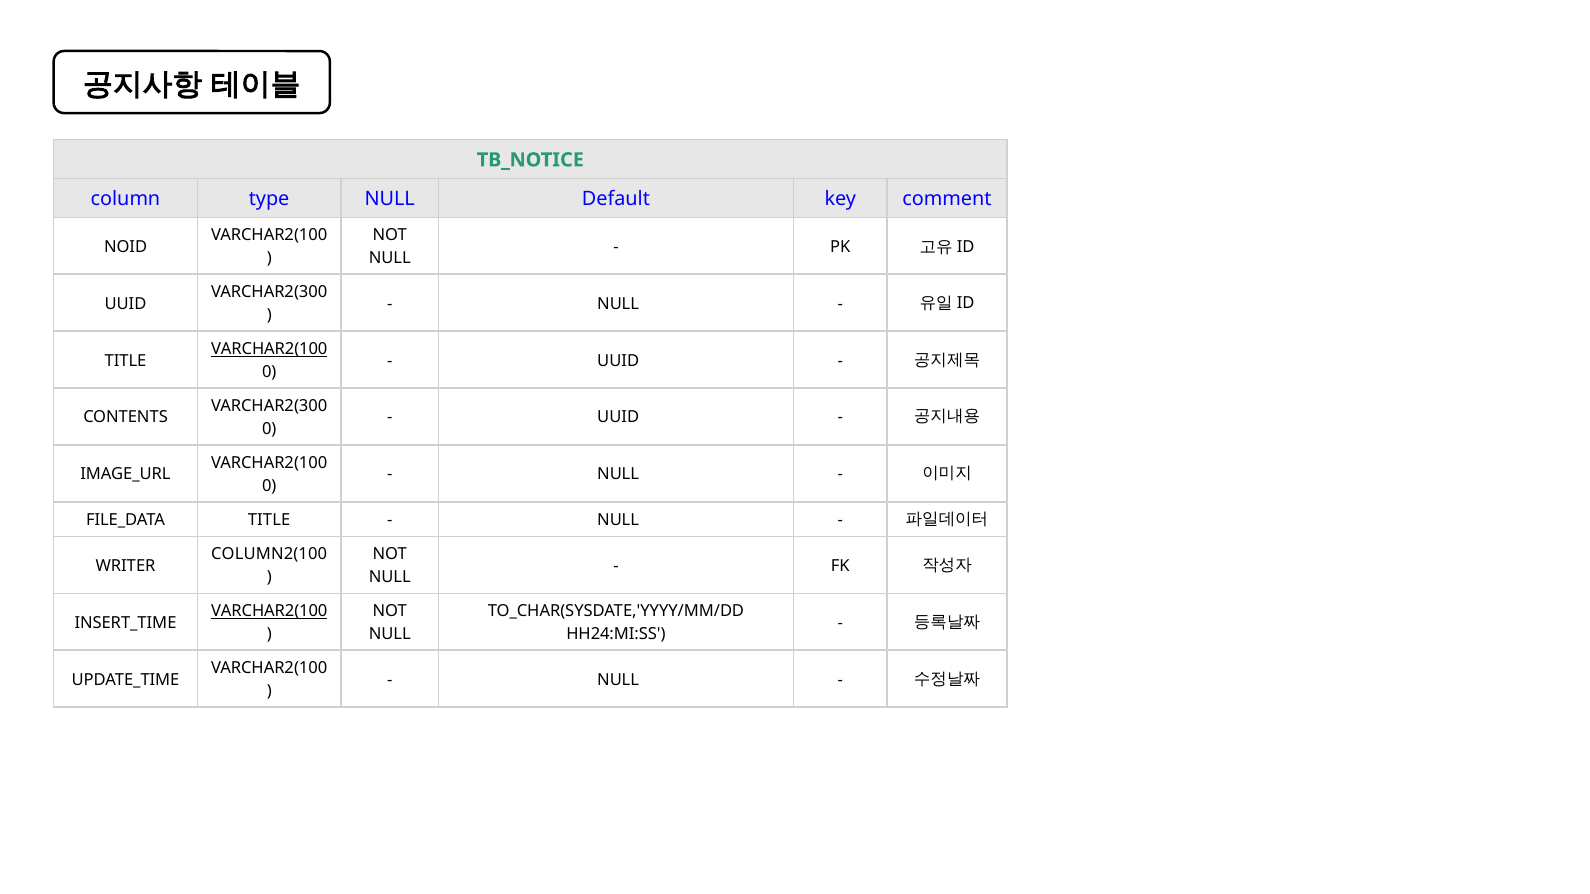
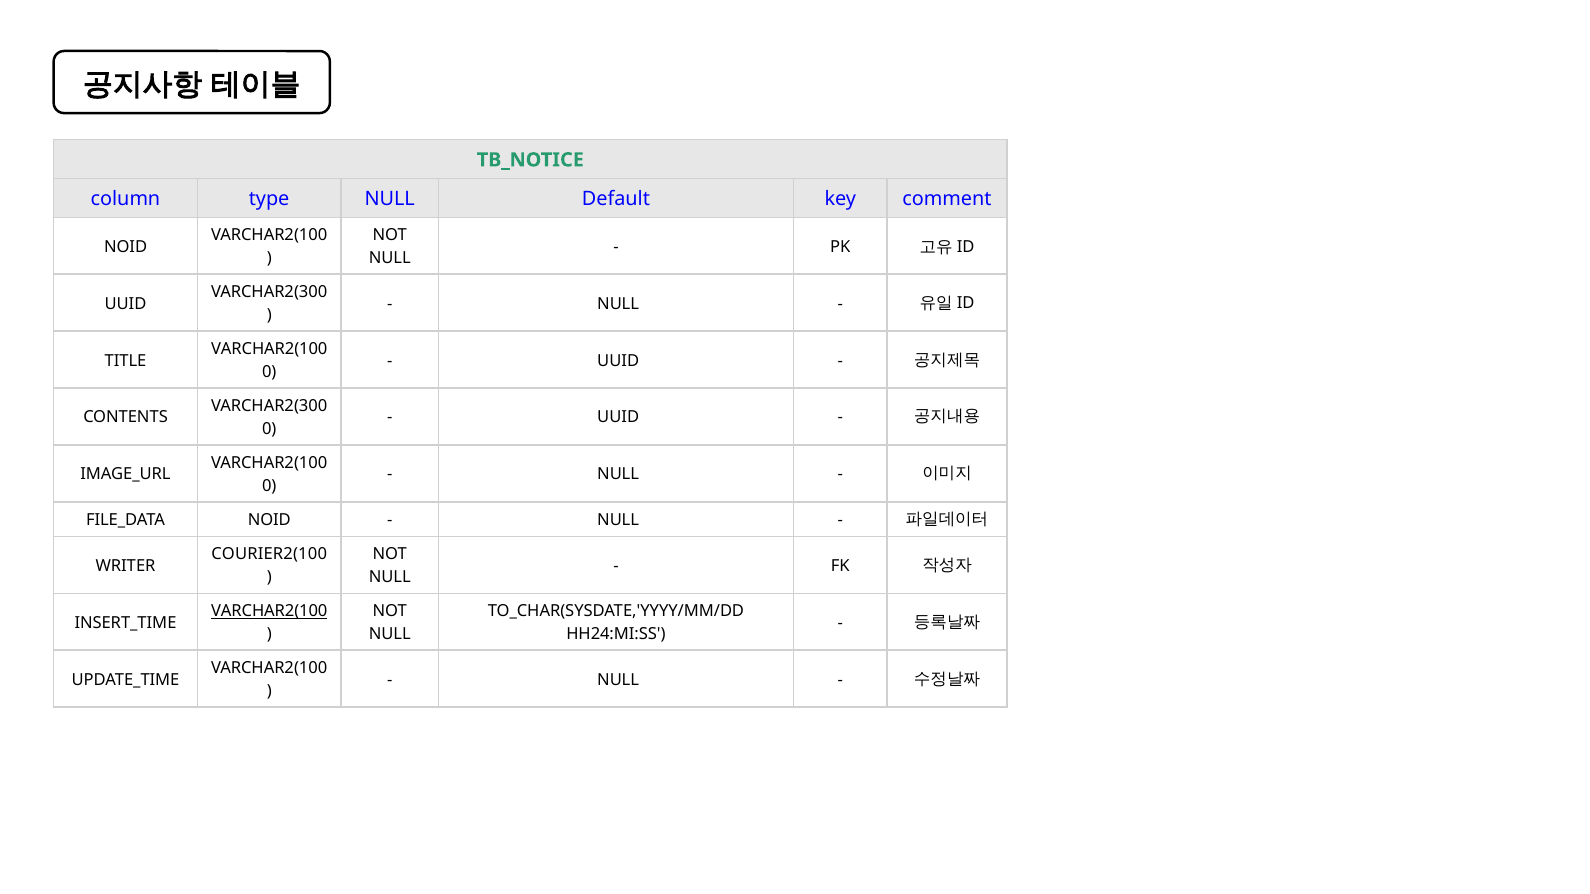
VARCHAR2(100 at (269, 349) underline: present -> none
TITLE at (269, 520): TITLE -> NOID
COLUMN2(100: COLUMN2(100 -> COURIER2(100
